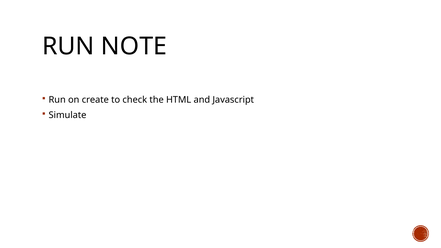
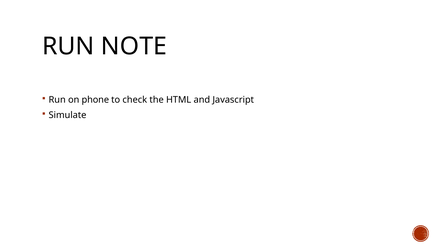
create: create -> phone
